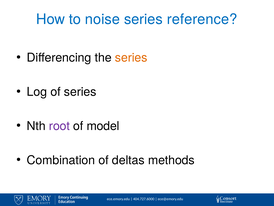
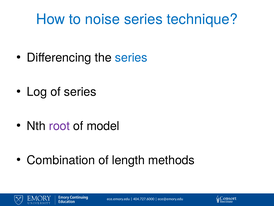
reference: reference -> technique
series at (131, 57) colour: orange -> blue
deltas: deltas -> length
